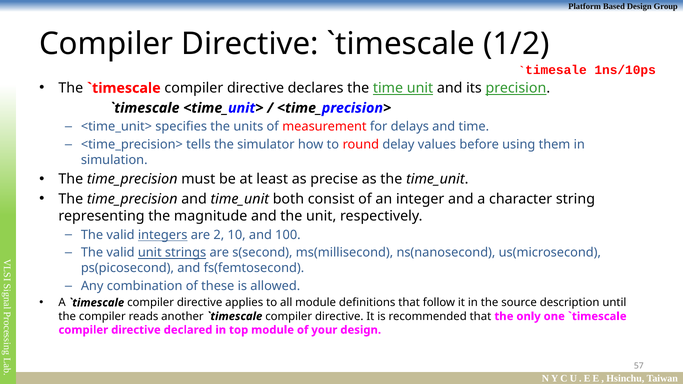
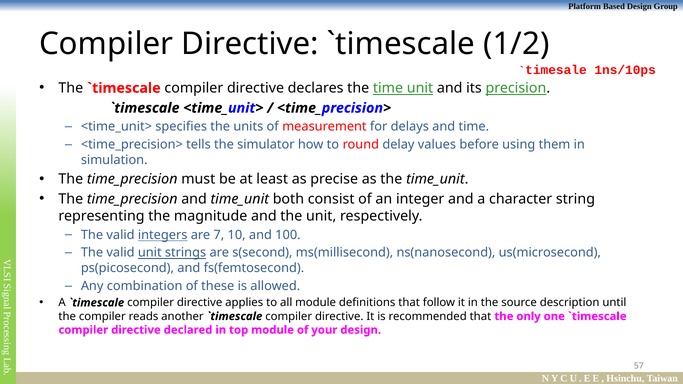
2: 2 -> 7
